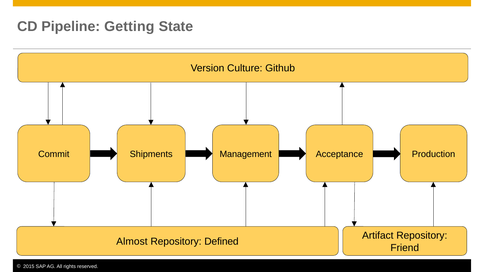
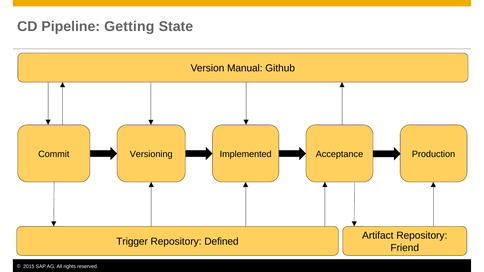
Culture: Culture -> Manual
Shipments: Shipments -> Versioning
Management: Management -> Implemented
Almost: Almost -> Trigger
